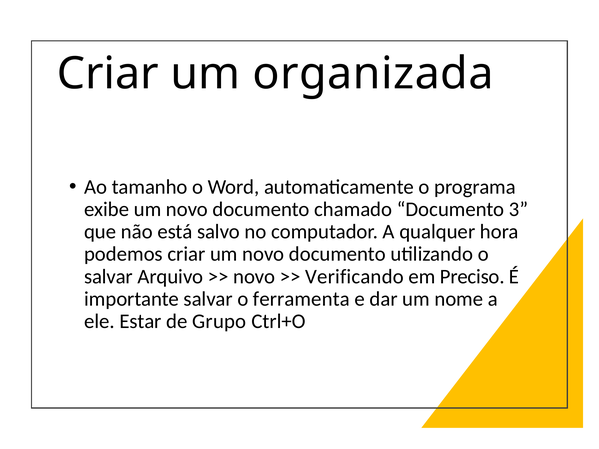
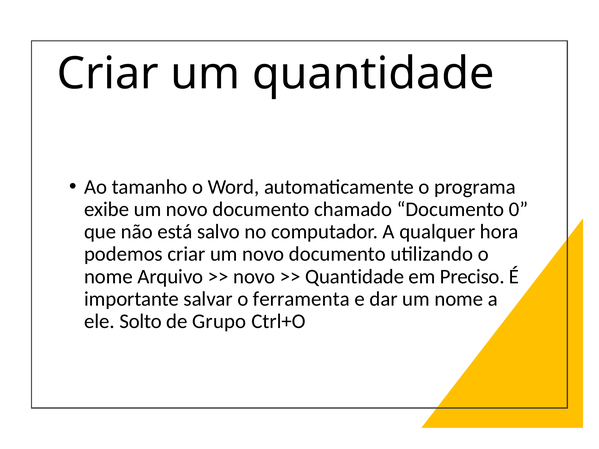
um organizada: organizada -> quantidade
3: 3 -> 0
salvar at (109, 277): salvar -> nome
Verificando at (354, 277): Verificando -> Quantidade
Estar: Estar -> Solto
